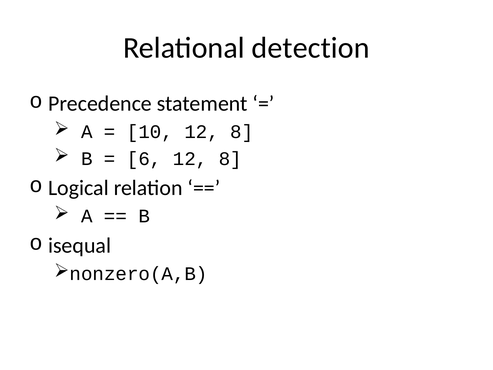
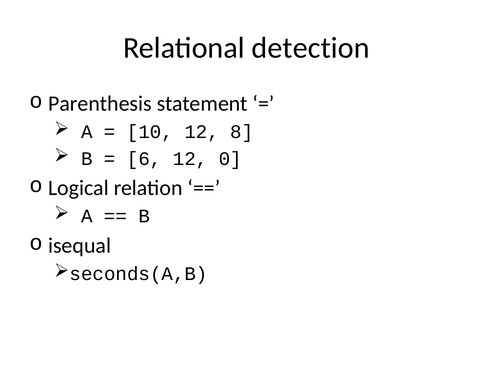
Precedence: Precedence -> Parenthesis
6 12 8: 8 -> 0
nonzero(A,B: nonzero(A,B -> seconds(A,B
